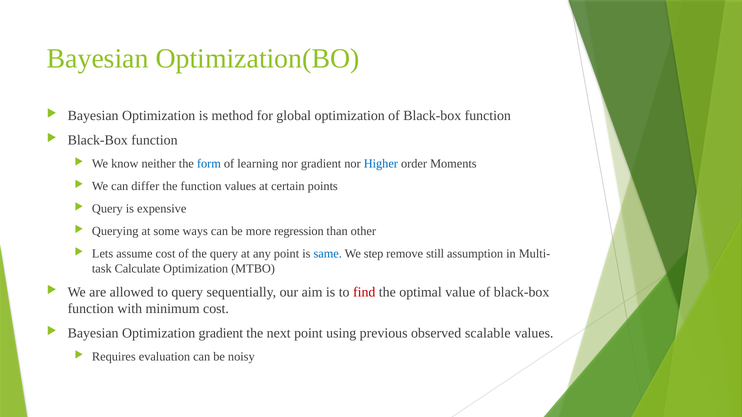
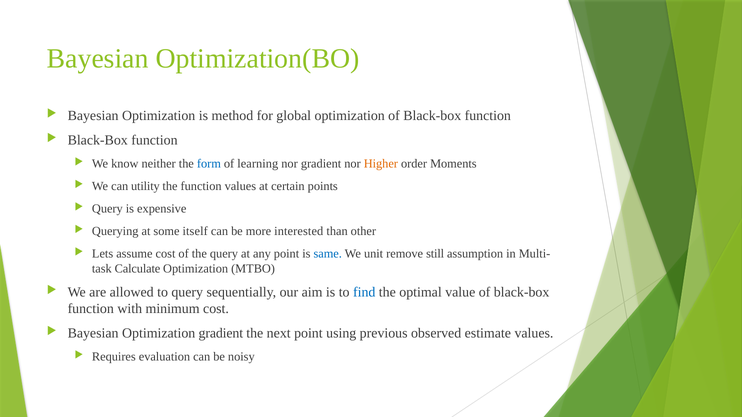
Higher colour: blue -> orange
differ: differ -> utility
ways: ways -> itself
regression: regression -> interested
step: step -> unit
find colour: red -> blue
scalable: scalable -> estimate
